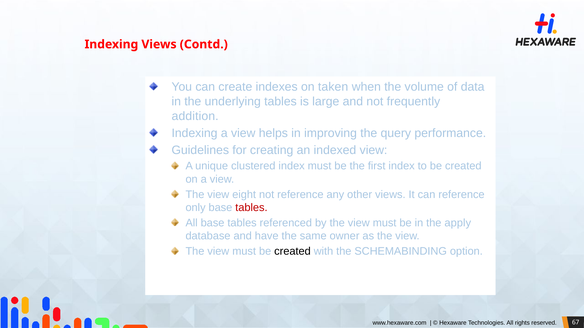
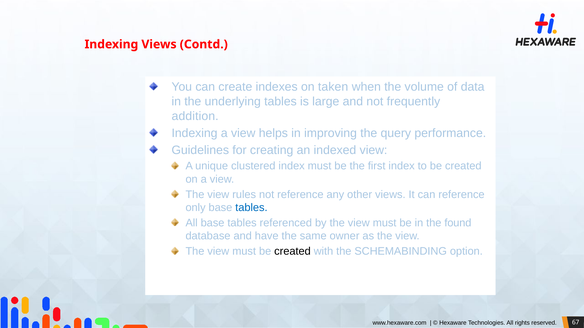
eight: eight -> rules
tables at (251, 208) colour: red -> blue
apply: apply -> found
